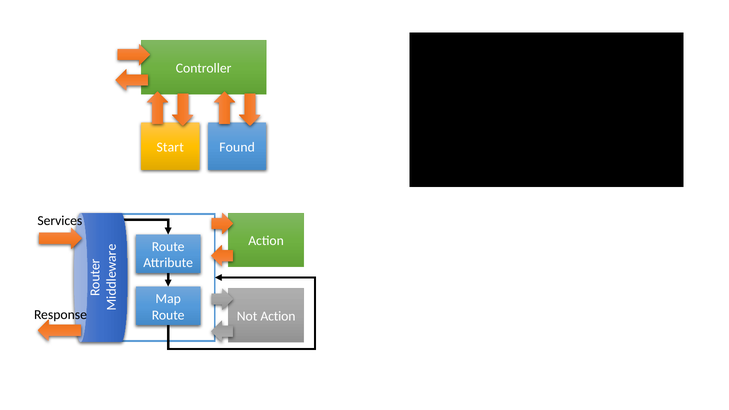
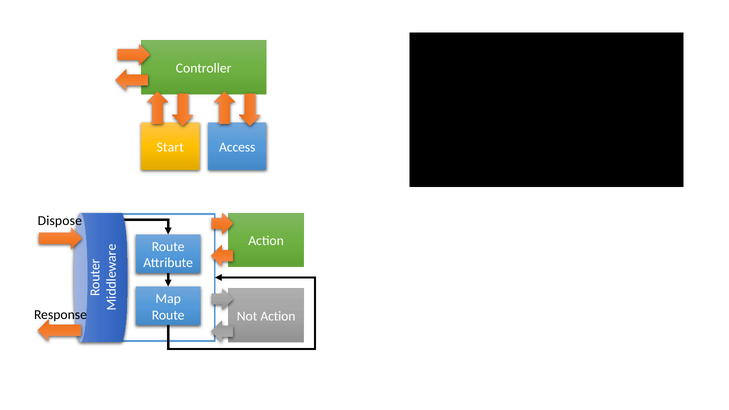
Found: Found -> Access
Services: Services -> Dispose
